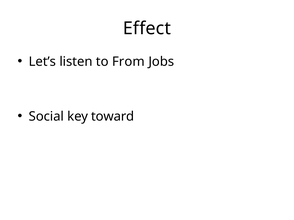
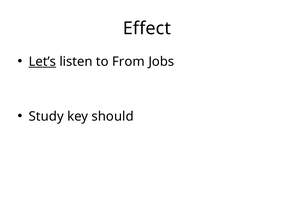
Let’s underline: none -> present
Social: Social -> Study
toward: toward -> should
